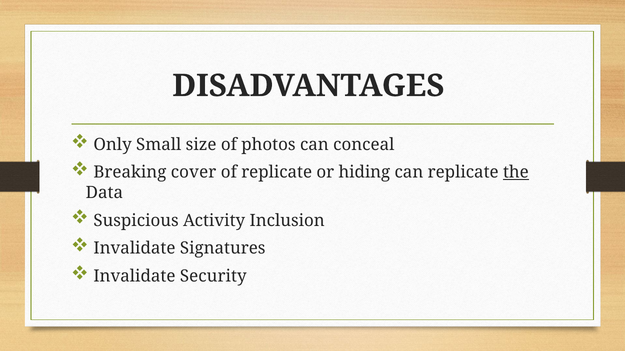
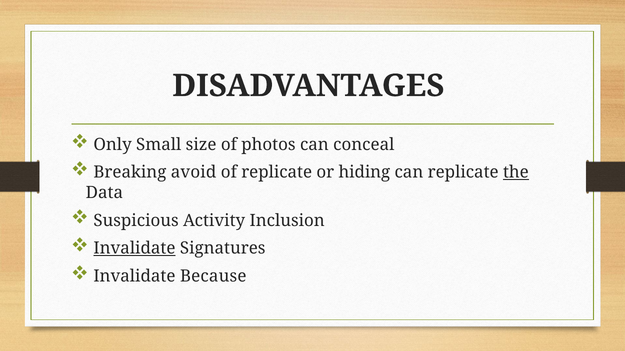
cover: cover -> avoid
Invalidate at (134, 249) underline: none -> present
Security: Security -> Because
